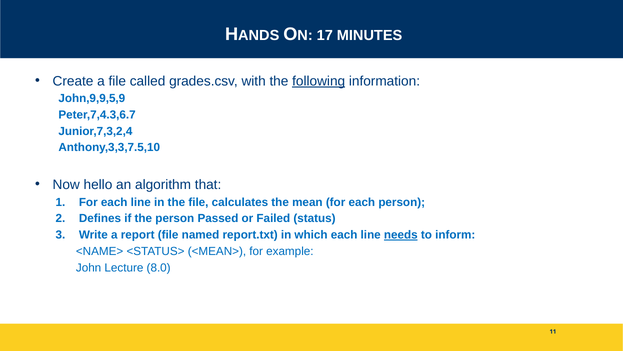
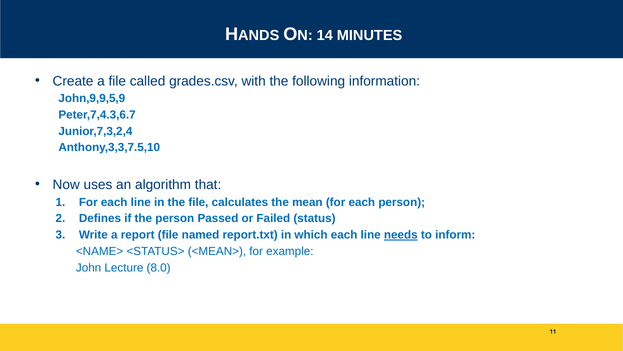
17: 17 -> 14
following underline: present -> none
hello: hello -> uses
